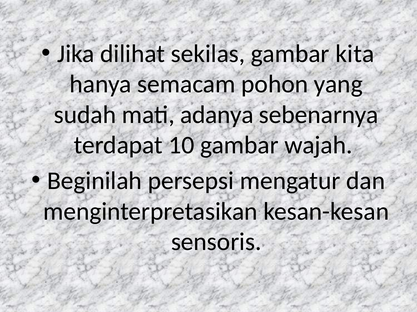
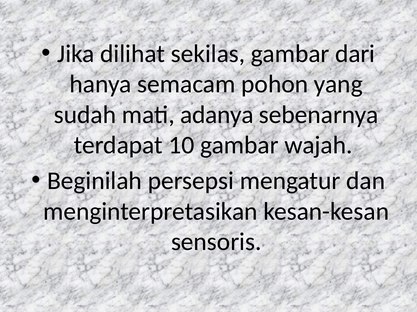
kita: kita -> dari
